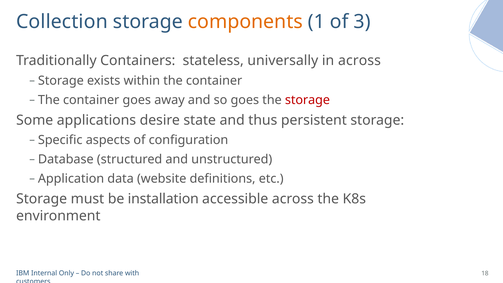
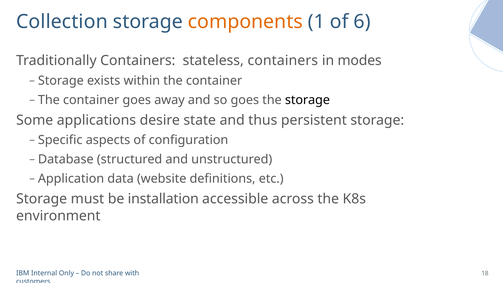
3: 3 -> 6
stateless universally: universally -> containers
in across: across -> modes
storage at (307, 100) colour: red -> black
